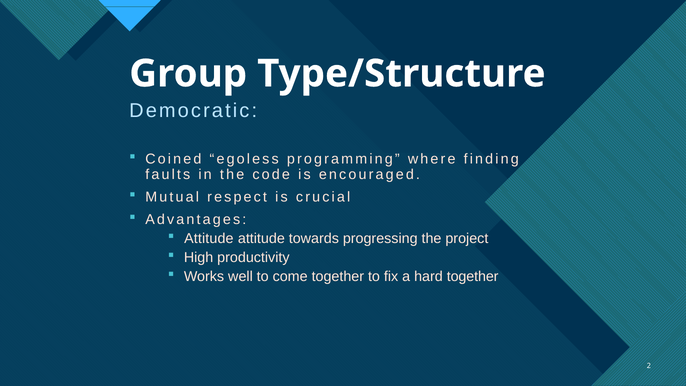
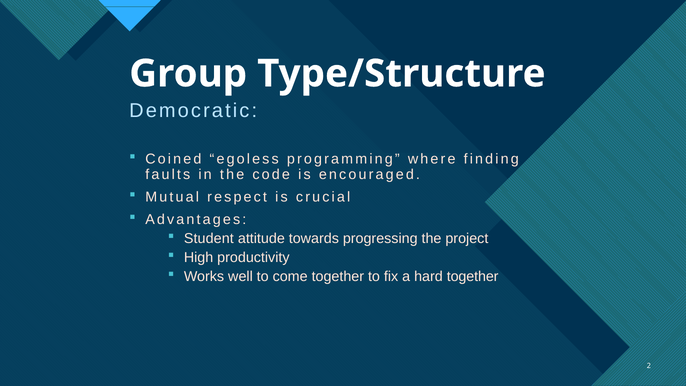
Attitude at (209, 239): Attitude -> Student
